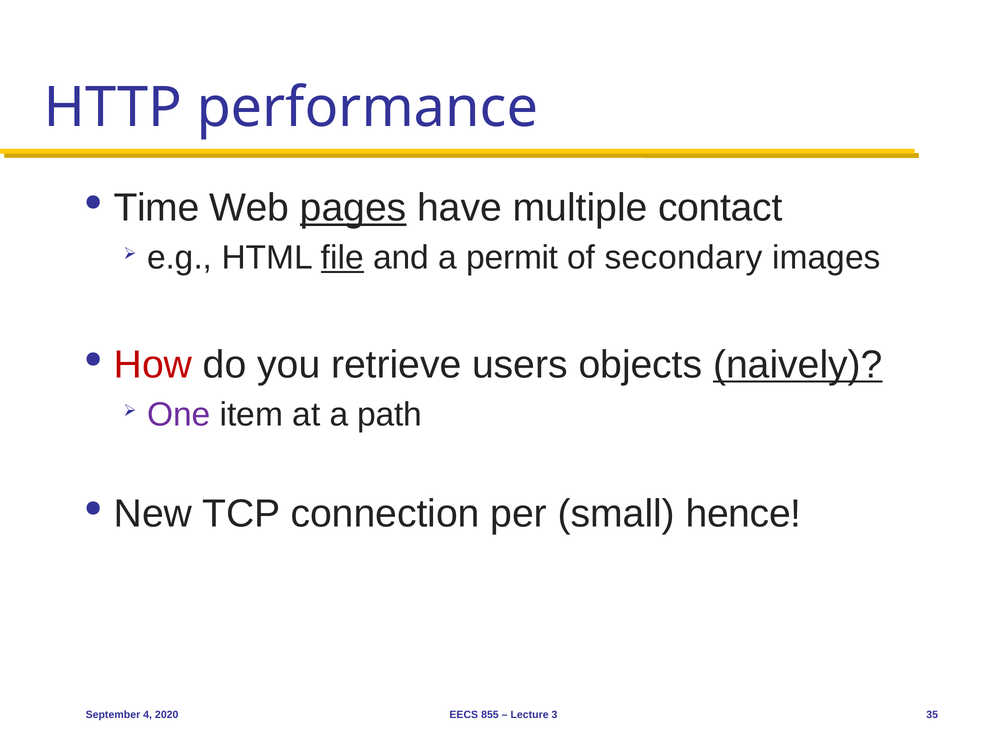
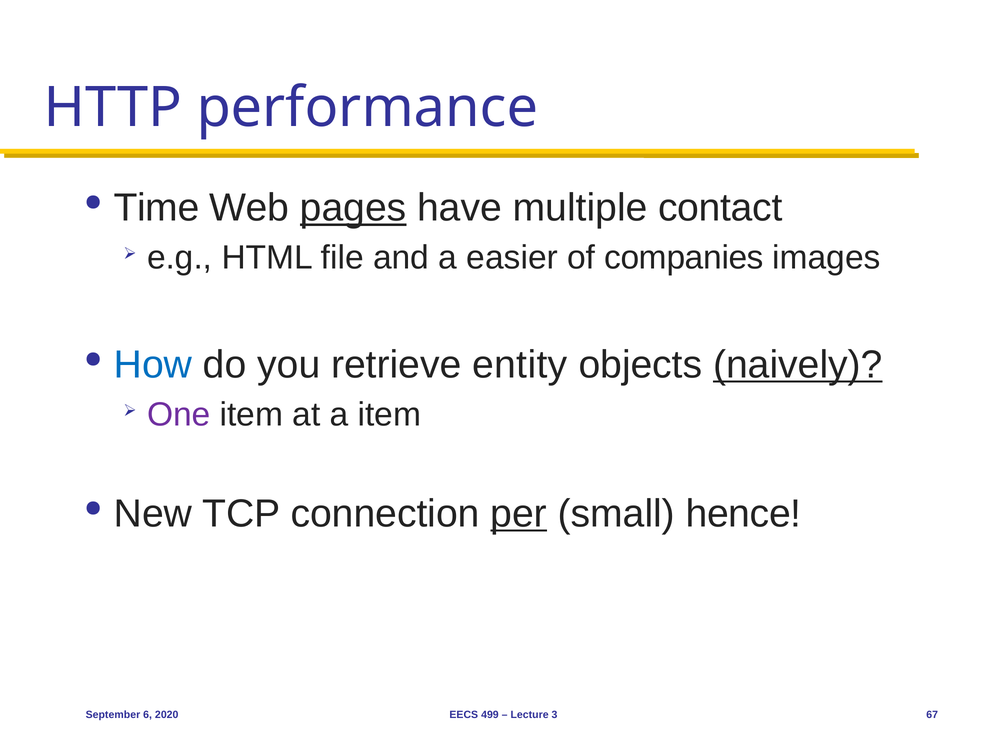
file underline: present -> none
permit: permit -> easier
secondary: secondary -> companies
How colour: red -> blue
users: users -> entity
a path: path -> item
per underline: none -> present
4: 4 -> 6
855: 855 -> 499
35: 35 -> 67
